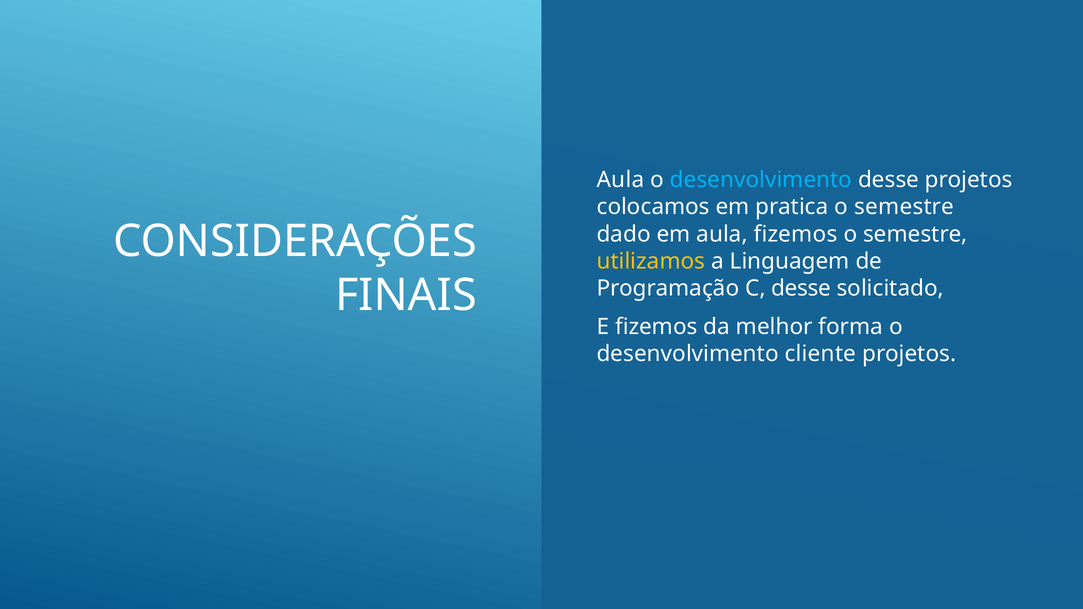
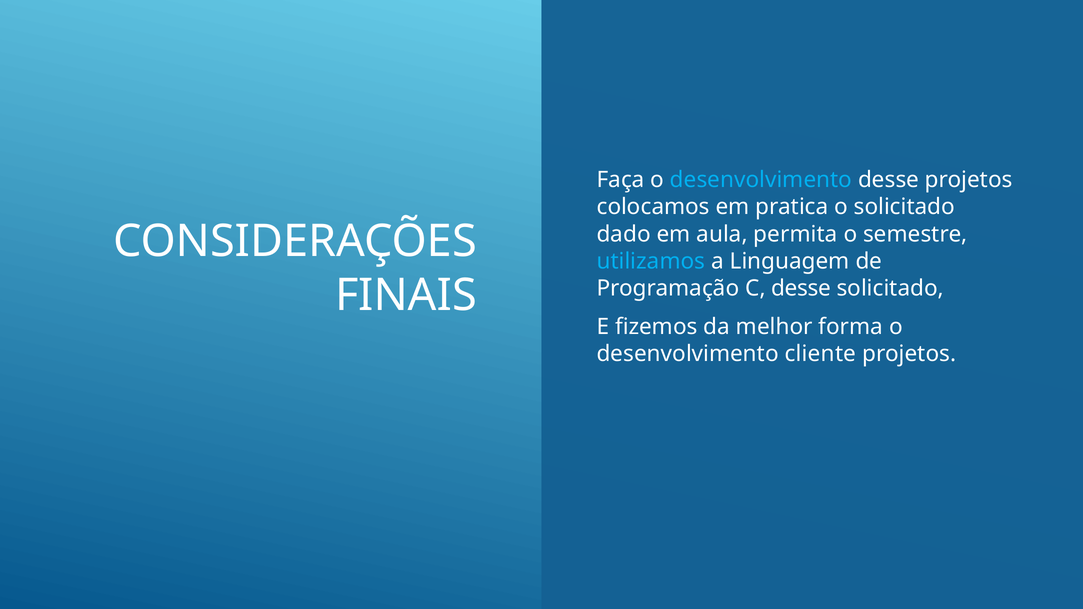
Aula at (621, 180): Aula -> Faça
pratica o semestre: semestre -> solicitado
aula fizemos: fizemos -> permita
utilizamos colour: yellow -> light blue
